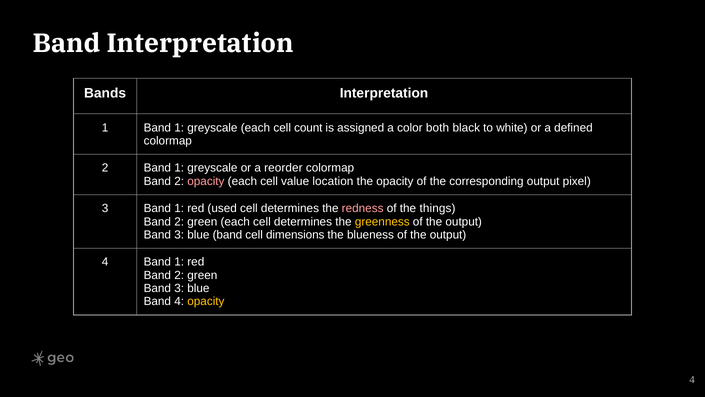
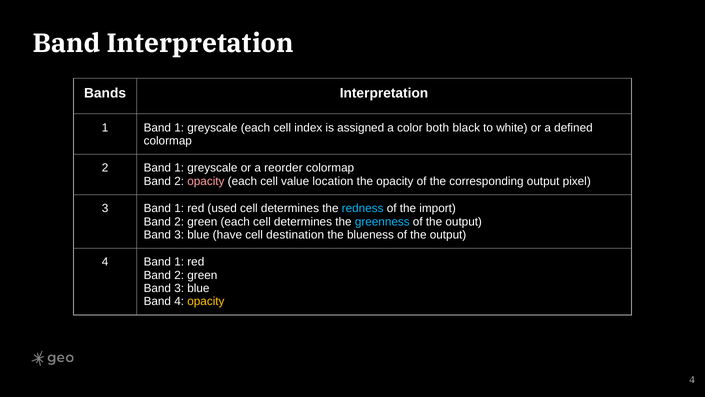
count: count -> index
redness colour: pink -> light blue
things: things -> import
greenness colour: yellow -> light blue
band at (227, 235): band -> have
dimensions: dimensions -> destination
